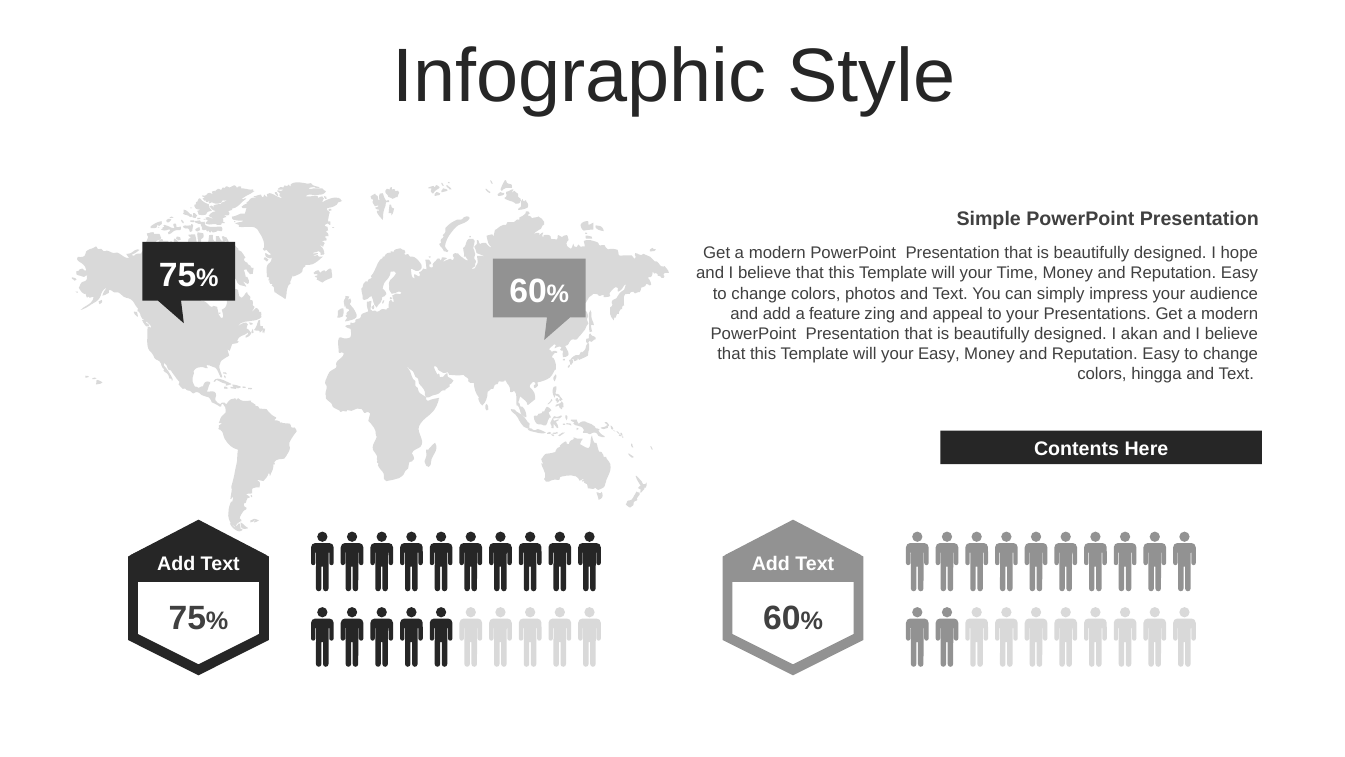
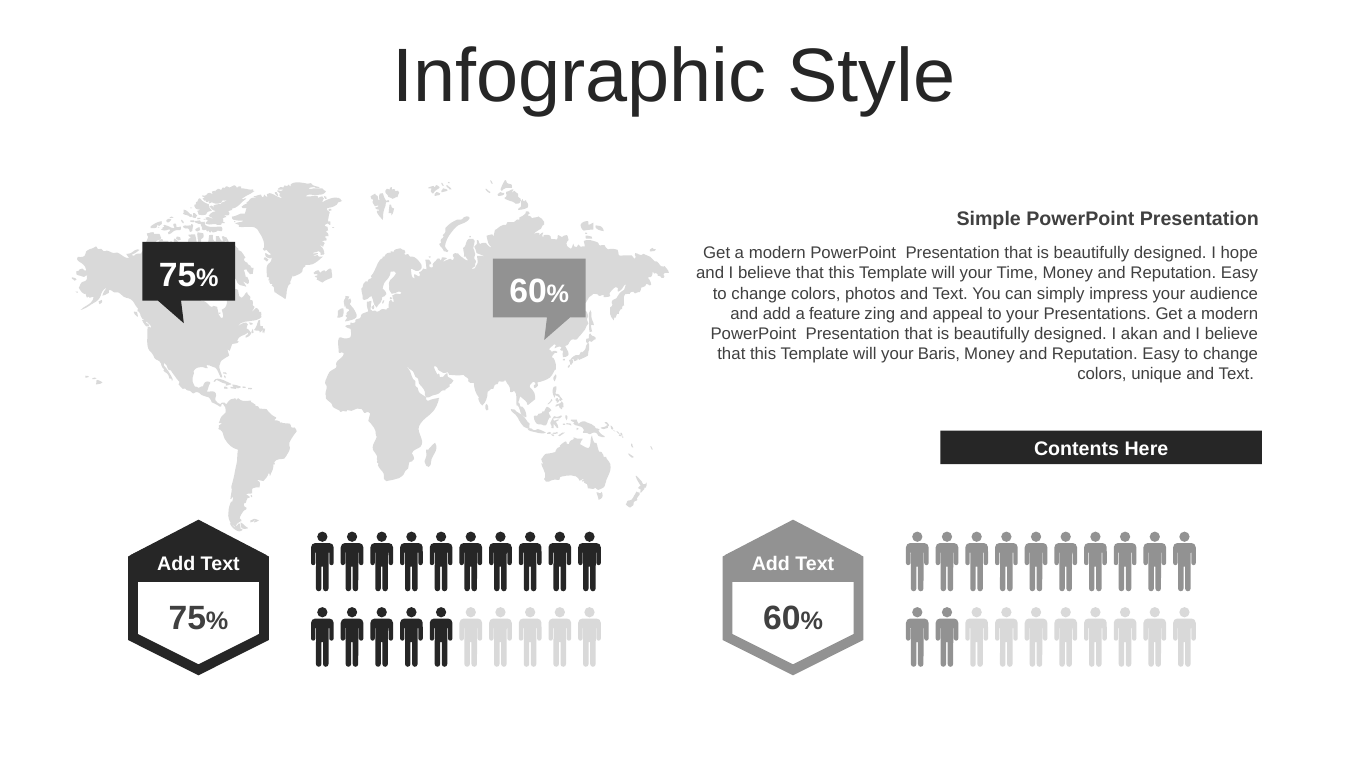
your Easy: Easy -> Baris
hingga: hingga -> unique
